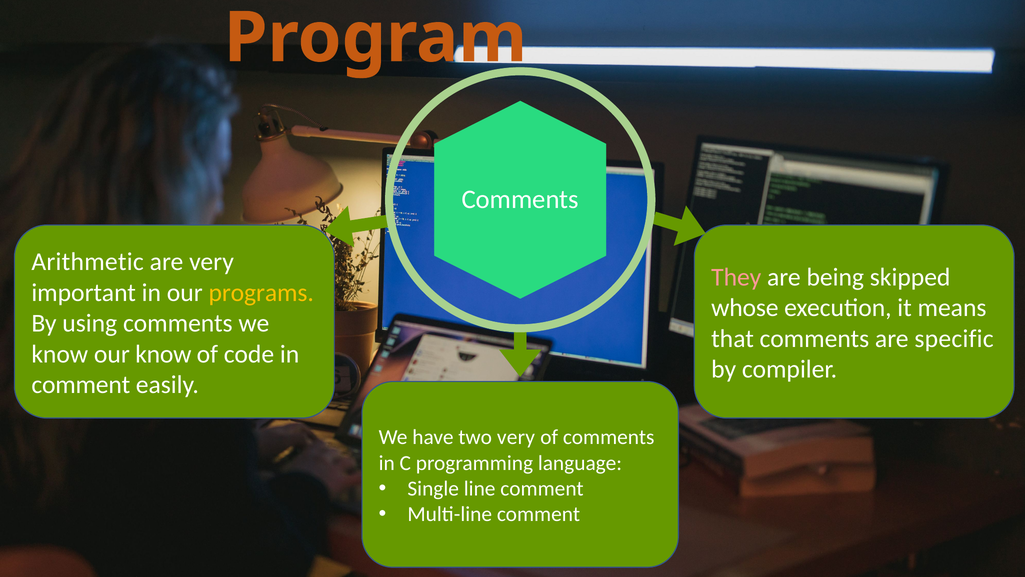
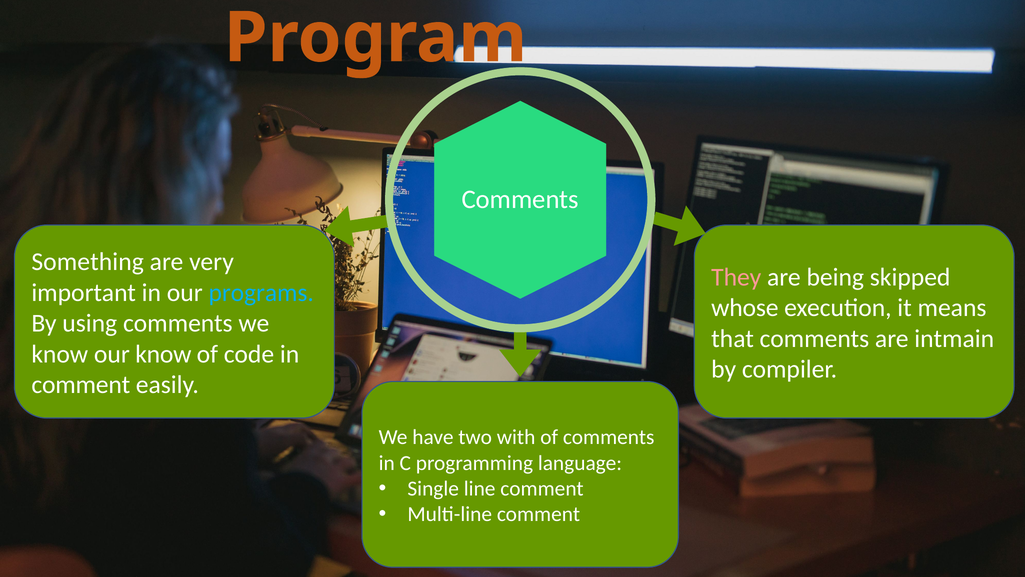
Arithmetic: Arithmetic -> Something
programs colour: yellow -> light blue
specific: specific -> intmain
two very: very -> with
